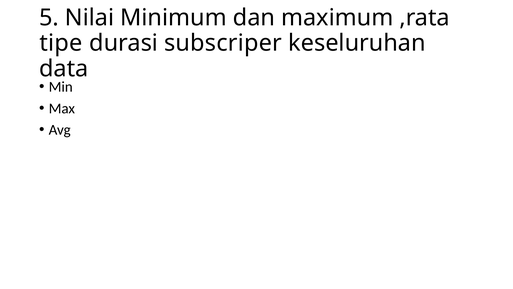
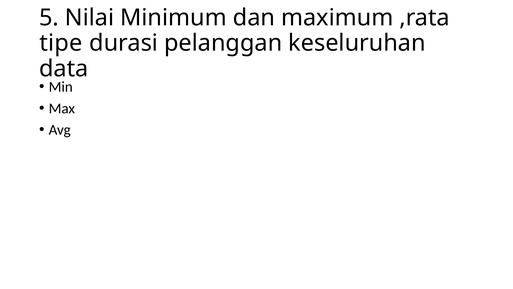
subscriper: subscriper -> pelanggan
